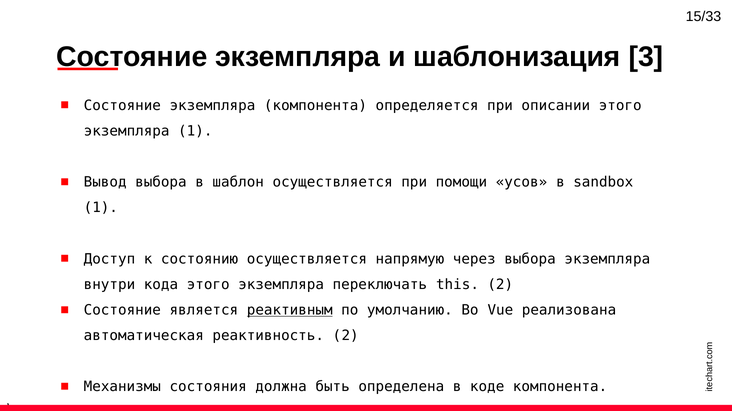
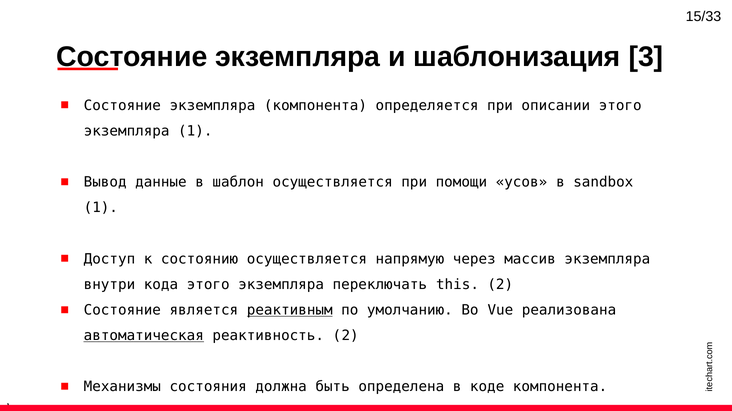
Вывод выбора: выбора -> данные
через выбора: выбора -> массив
автоматическая underline: none -> present
